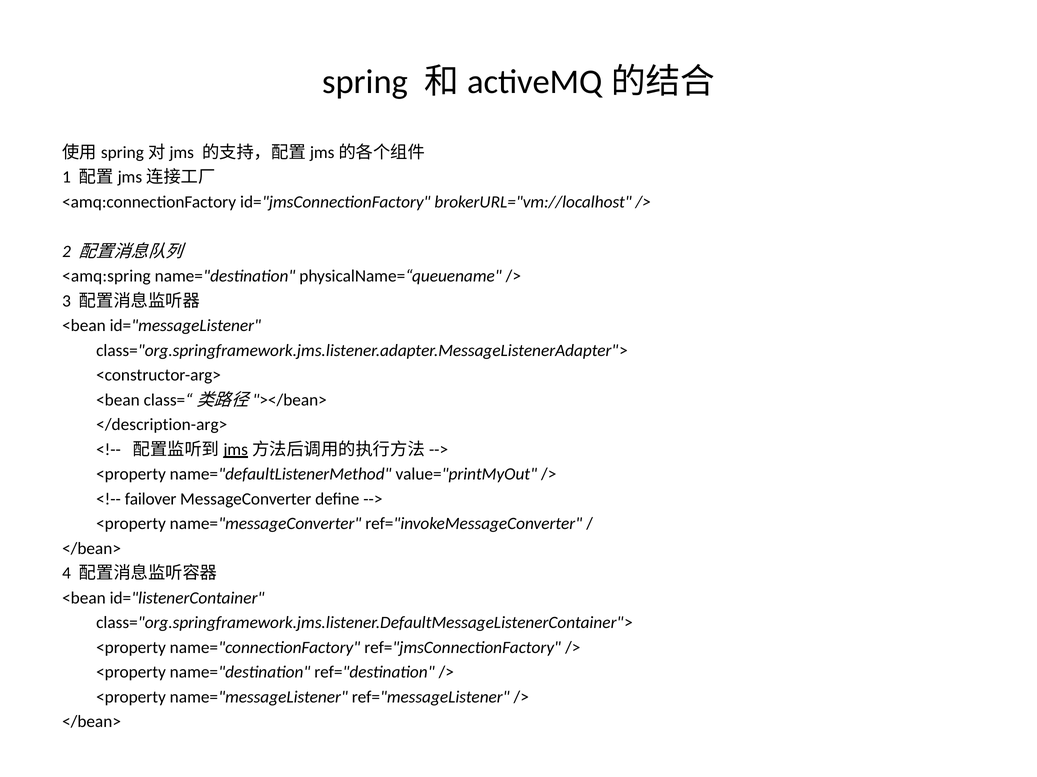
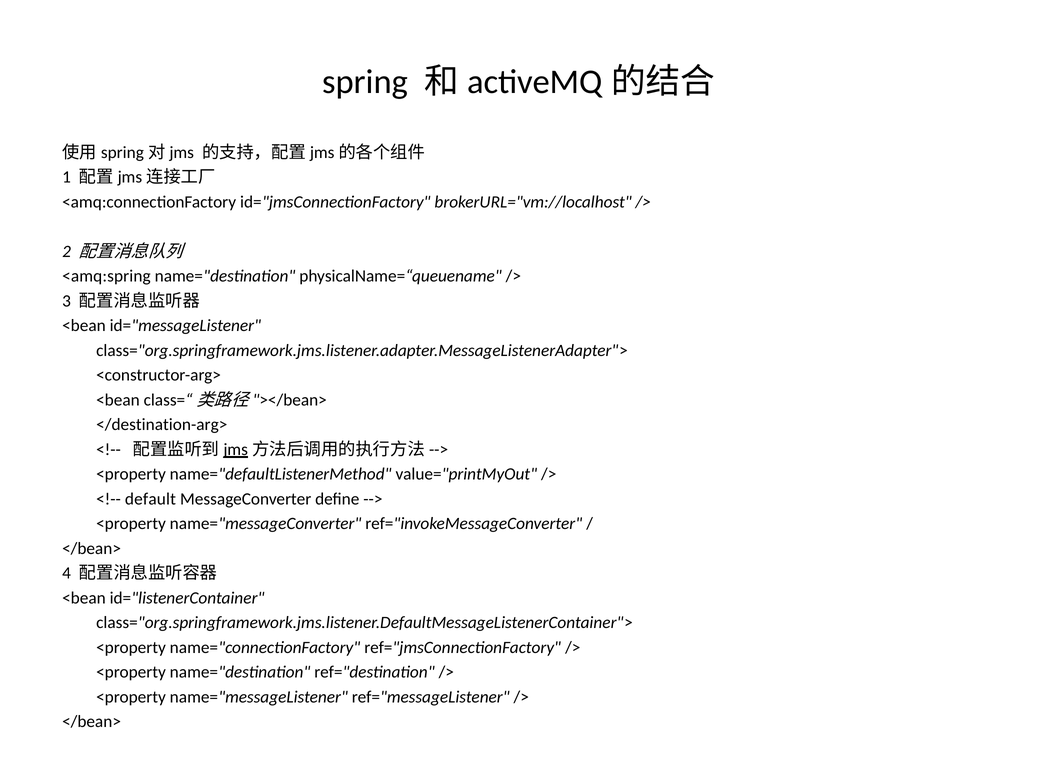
</description-arg>: </description-arg> -> </destination-arg>
failover: failover -> default
